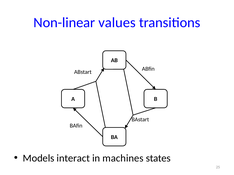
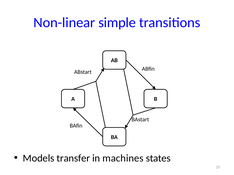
values: values -> simple
interact: interact -> transfer
